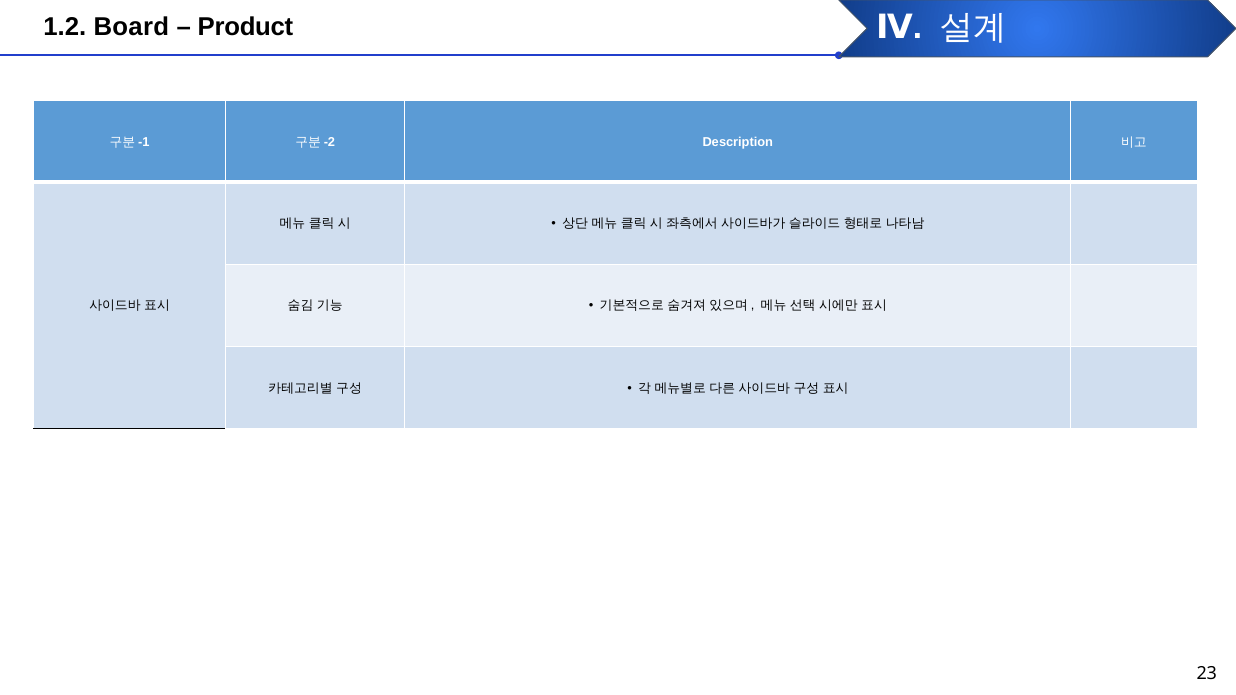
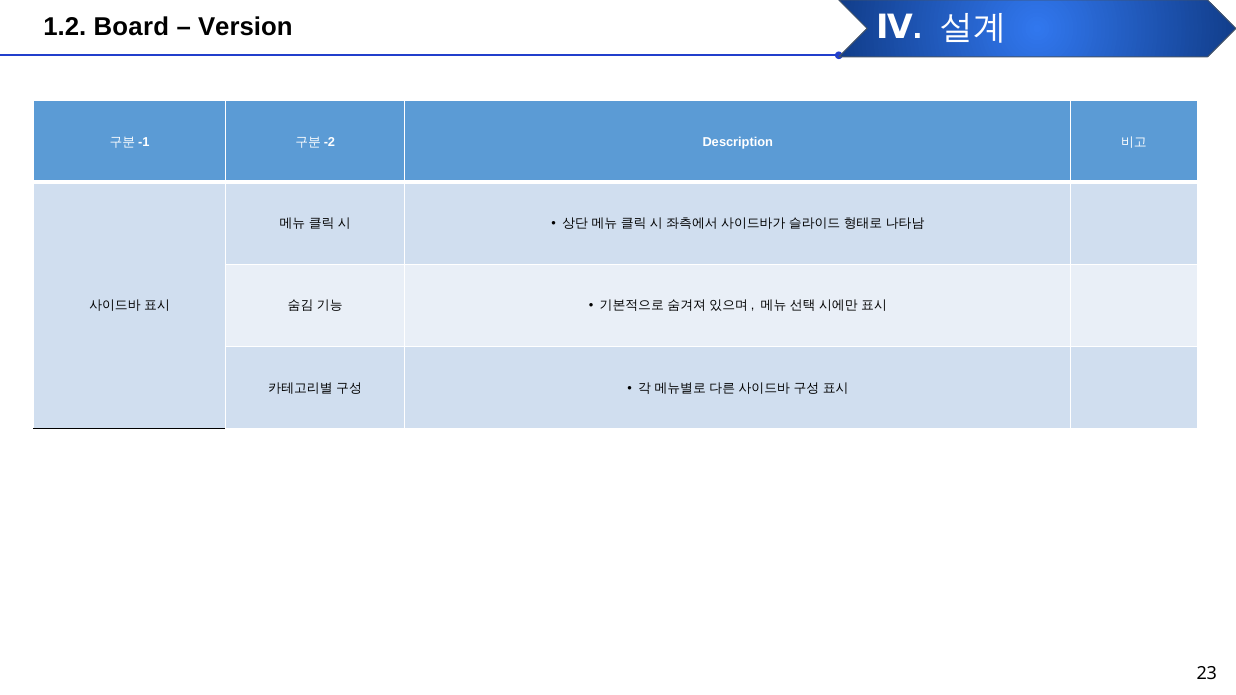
Product: Product -> Version
